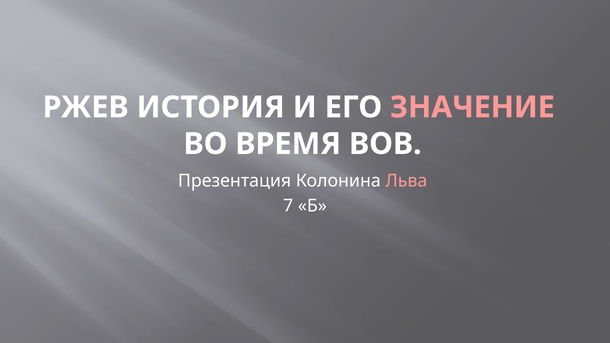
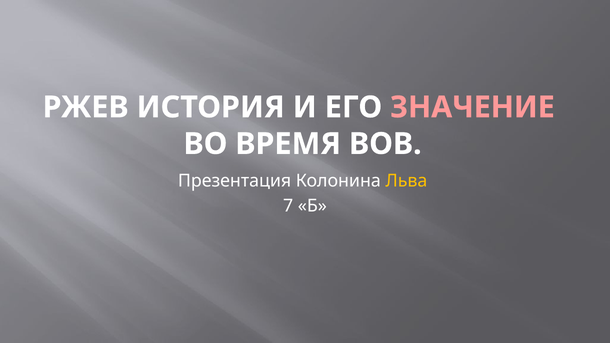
Льва colour: pink -> yellow
